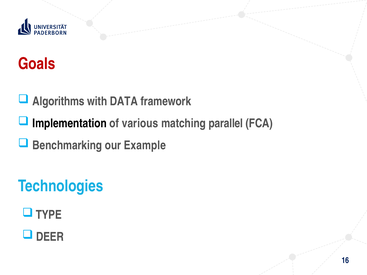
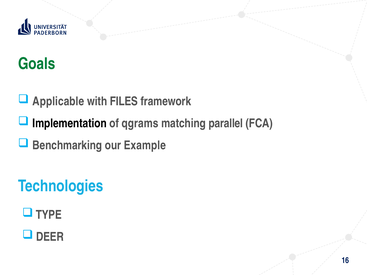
Goals colour: red -> green
Algorithms: Algorithms -> Applicable
DATA: DATA -> FILES
various: various -> qgrams
